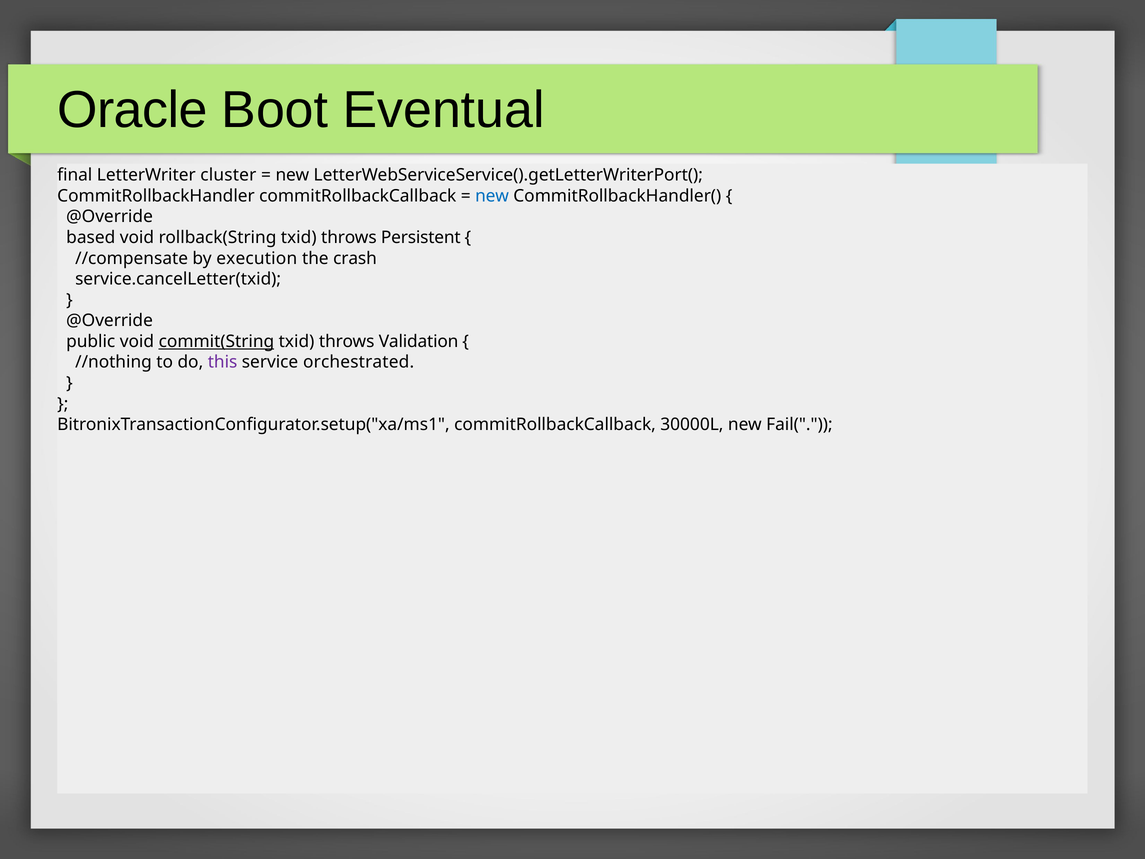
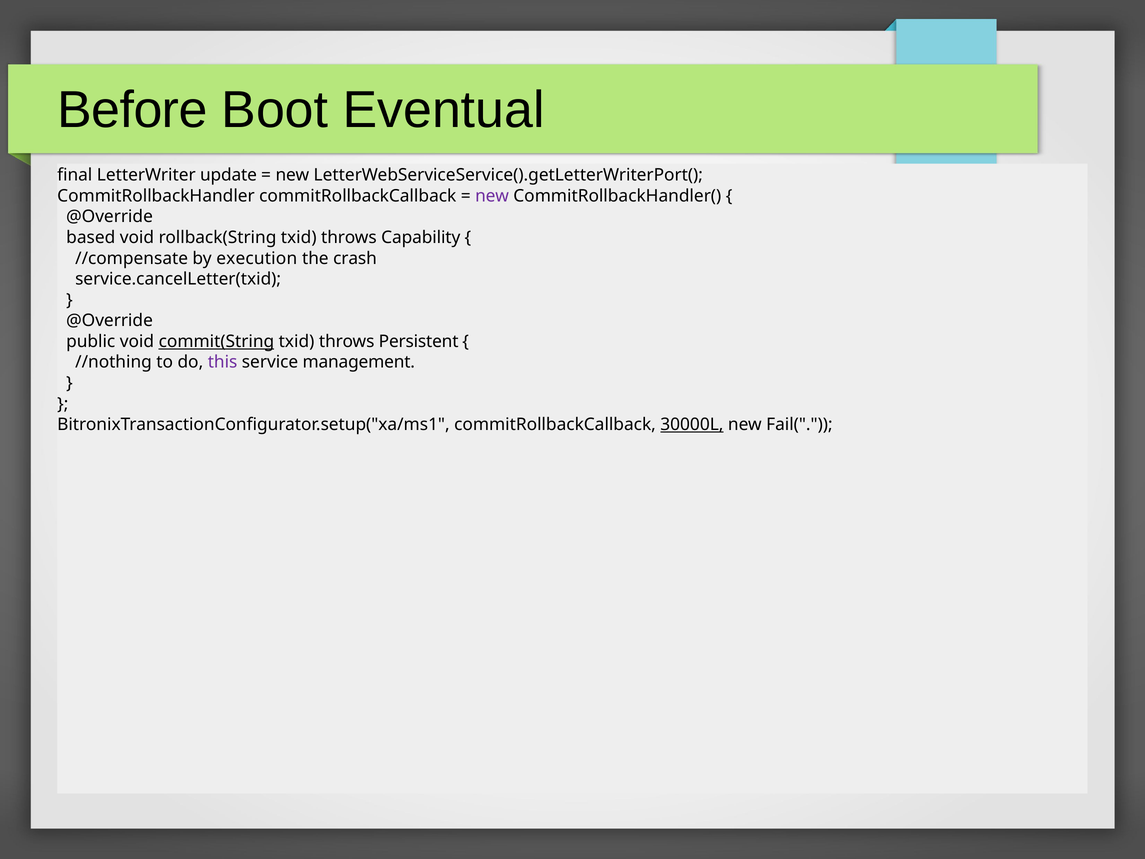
Oracle: Oracle -> Before
cluster: cluster -> update
new at (492, 196) colour: blue -> purple
Persistent: Persistent -> Capability
Validation: Validation -> Persistent
orchestrated: orchestrated -> management
30000L underline: none -> present
